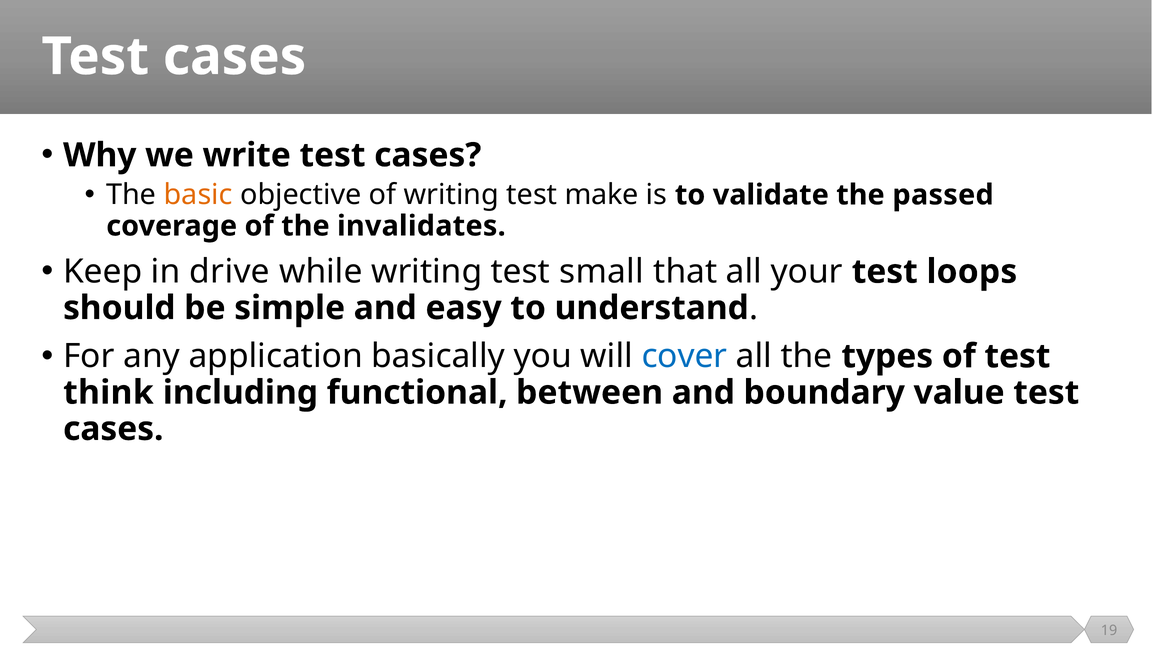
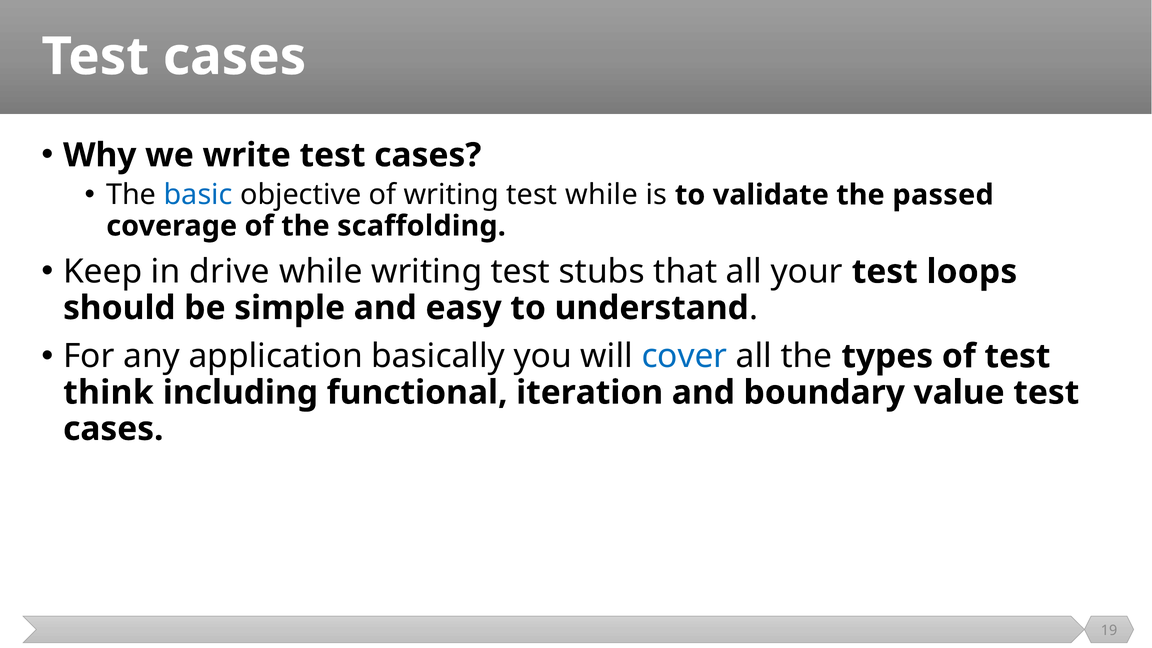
basic colour: orange -> blue
test make: make -> while
invalidates: invalidates -> scaffolding
small: small -> stubs
between: between -> iteration
